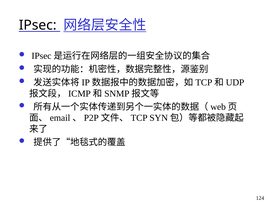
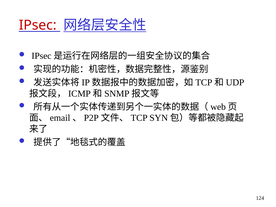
IPsec colour: black -> red
